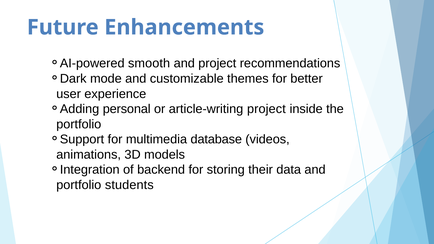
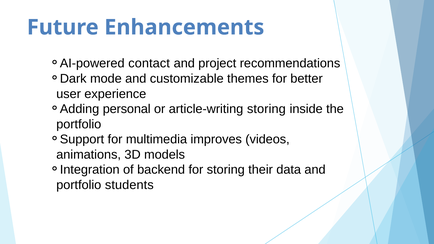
smooth: smooth -> contact
article-writing project: project -> storing
database: database -> improves
